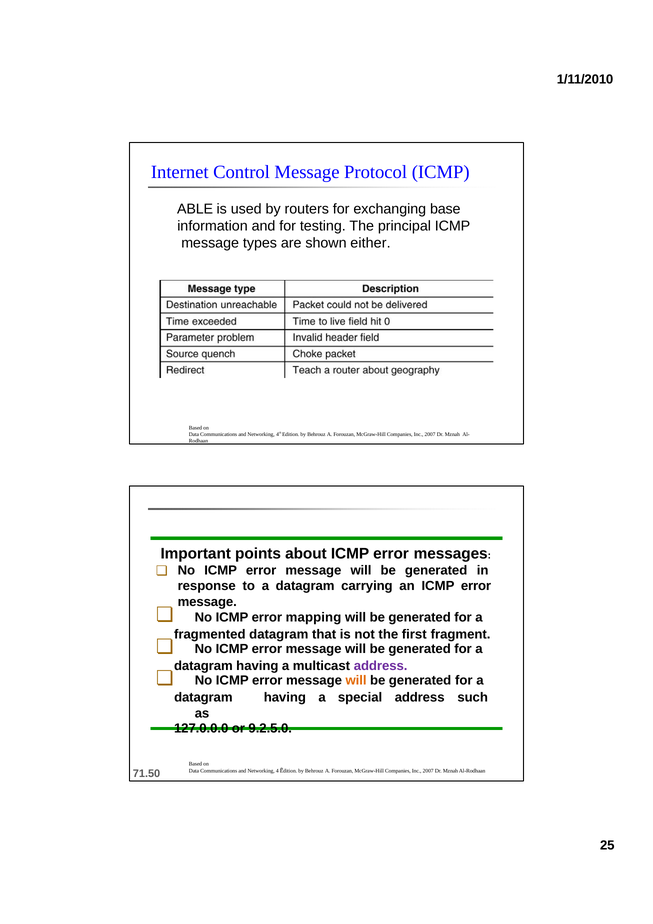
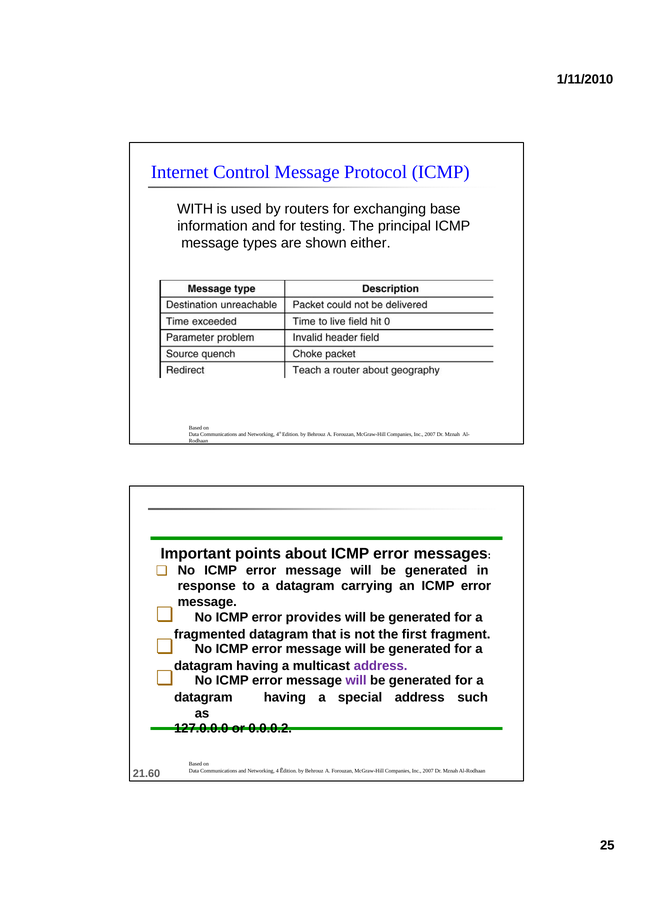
ABLE: ABLE -> WITH
mapping: mapping -> provides
will at (356, 681) colour: orange -> purple
9.2.5.0: 9.2.5.0 -> 0.0.0.2
71.50: 71.50 -> 21.60
